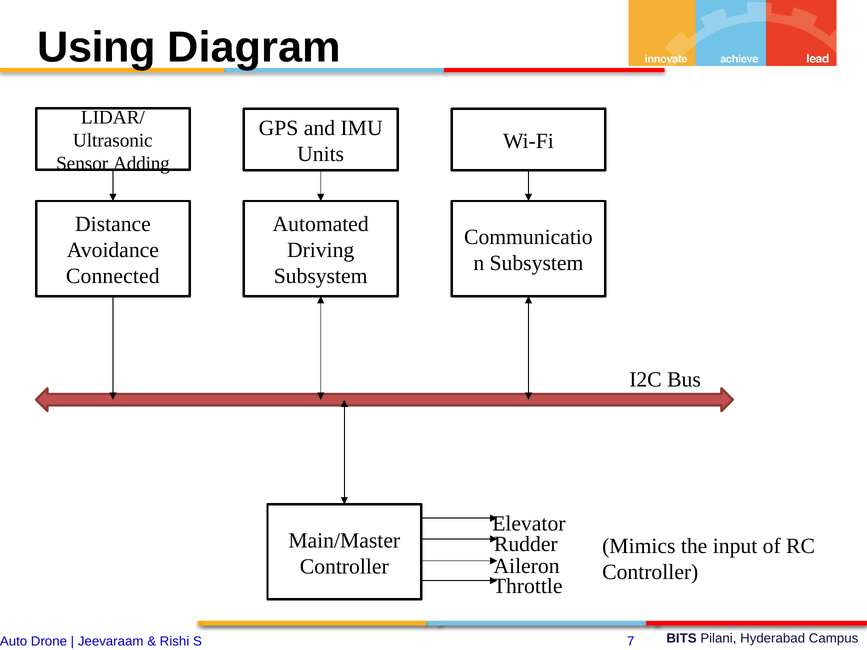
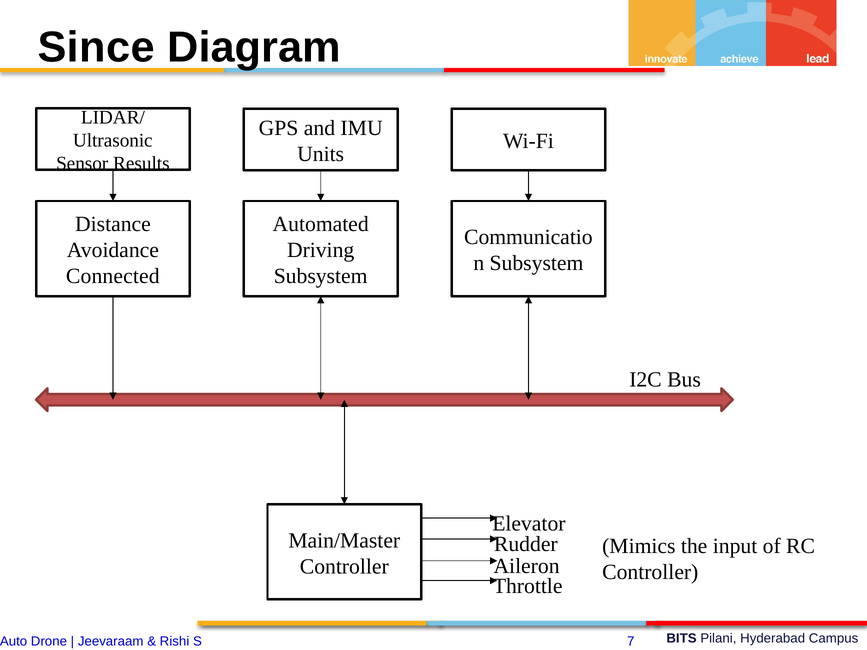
Using: Using -> Since
Adding: Adding -> Results
